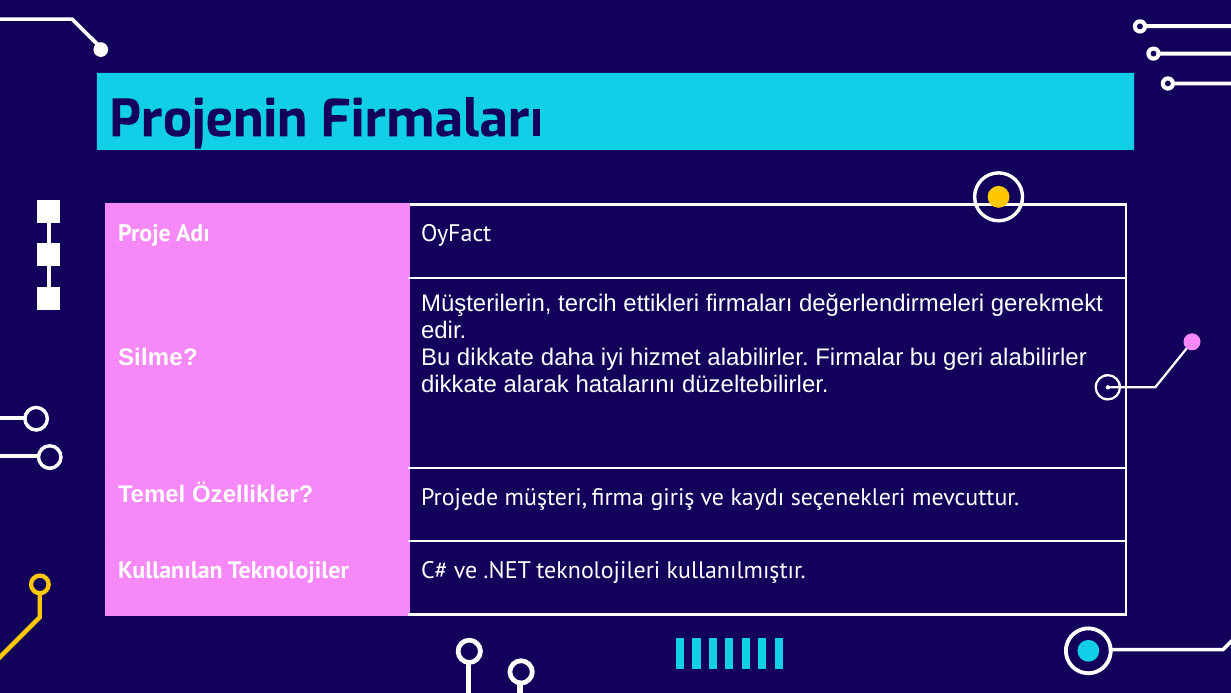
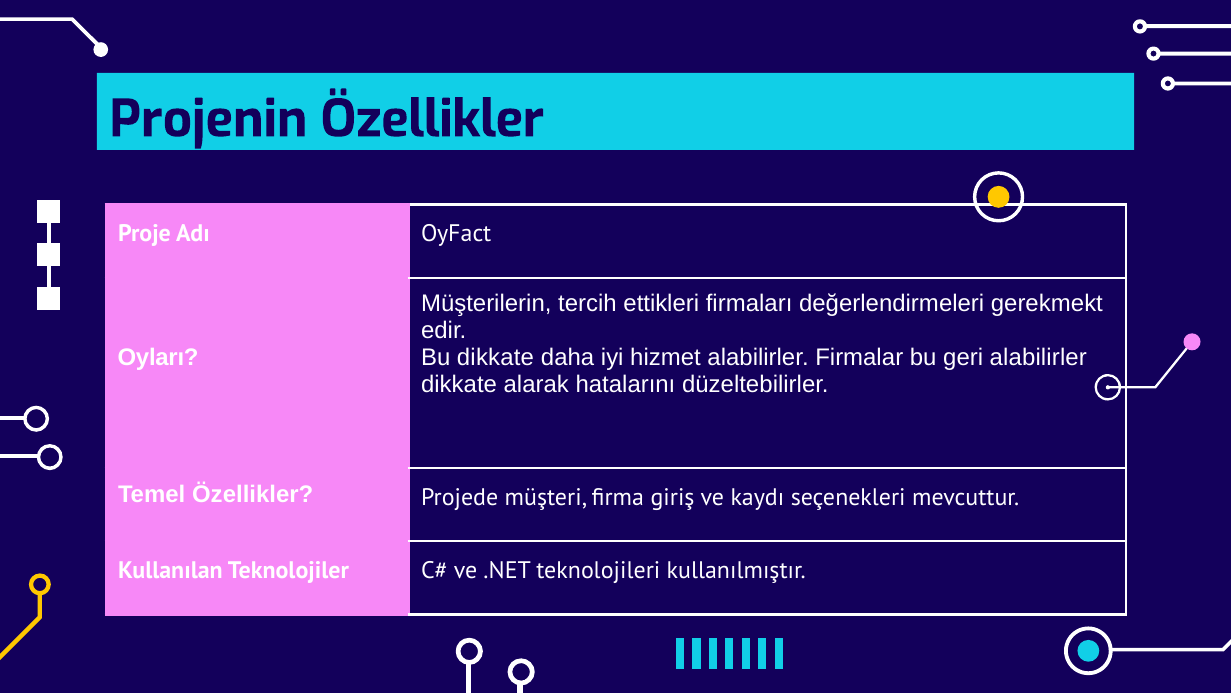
Projenin Firmaları: Firmaları -> Özellikler
Silme: Silme -> Oyları
